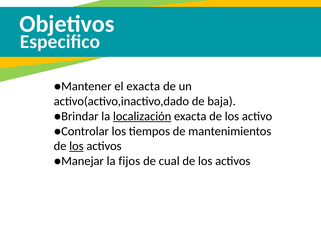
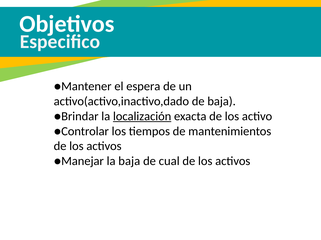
el exacta: exacta -> espera
los at (76, 147) underline: present -> none
la fijos: fijos -> baja
